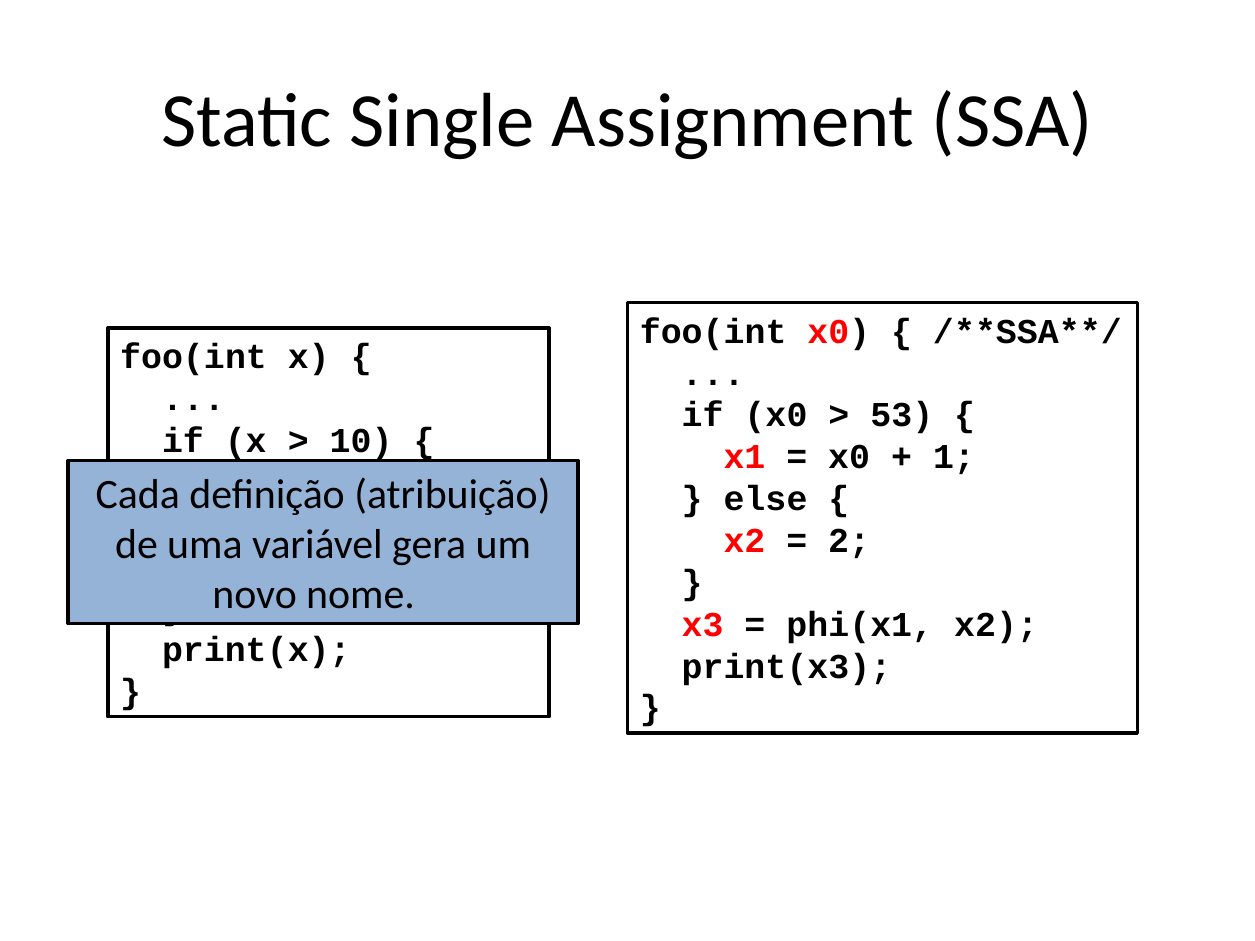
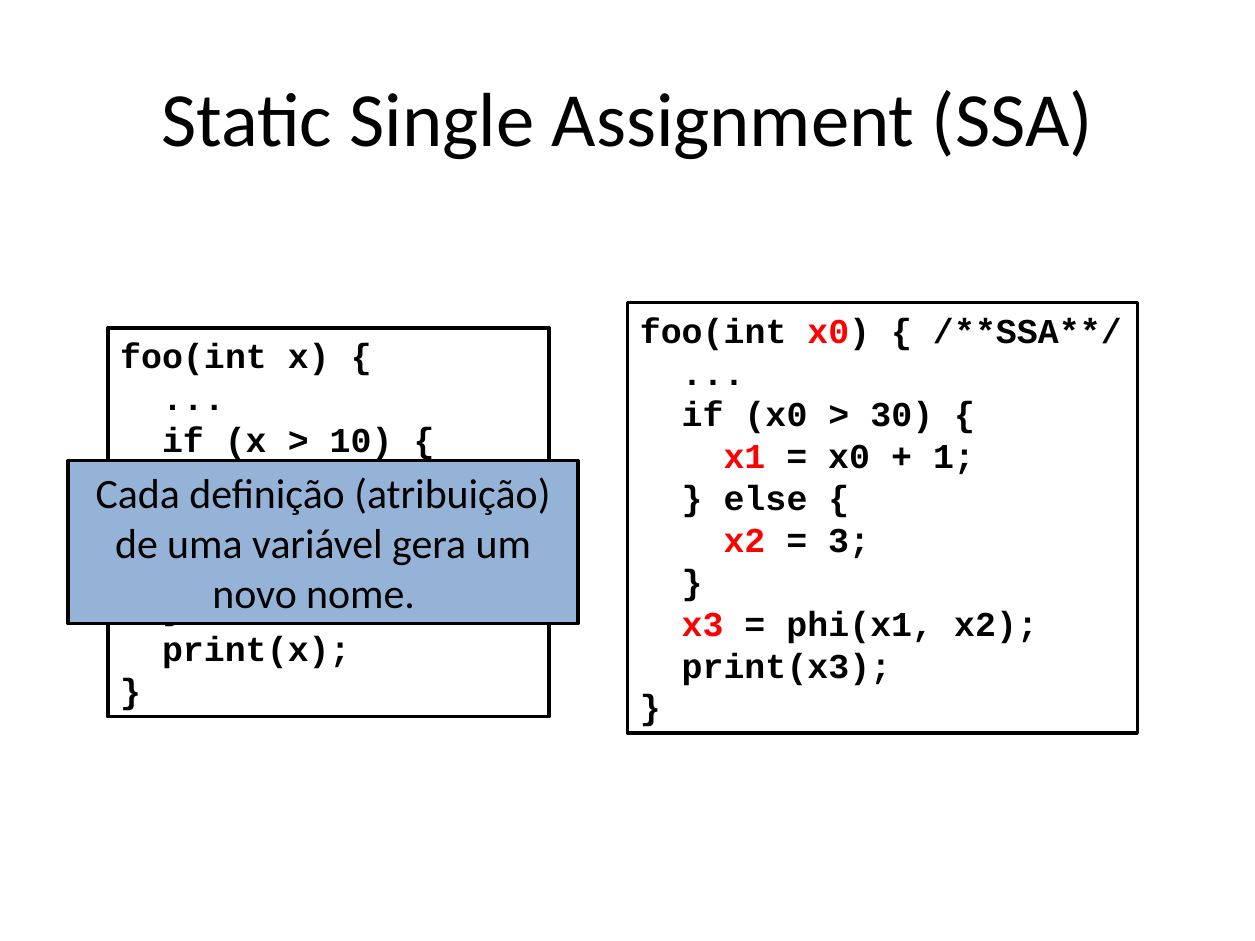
53: 53 -> 30
2: 2 -> 3
